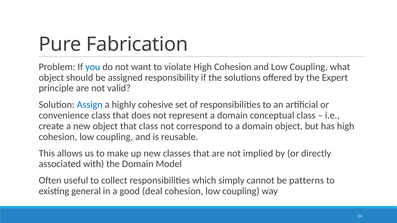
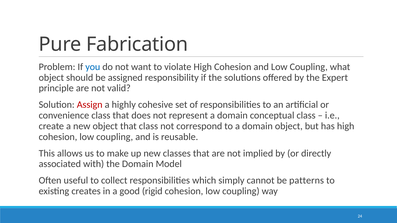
Assign colour: blue -> red
general: general -> creates
deal: deal -> rigid
